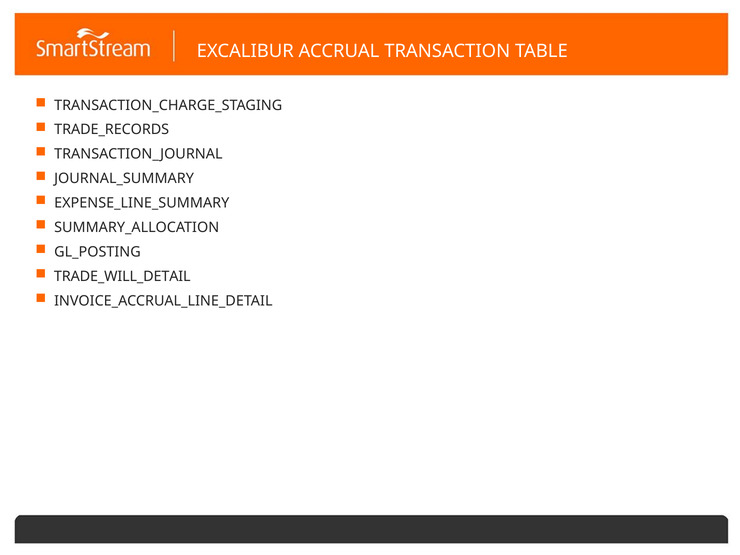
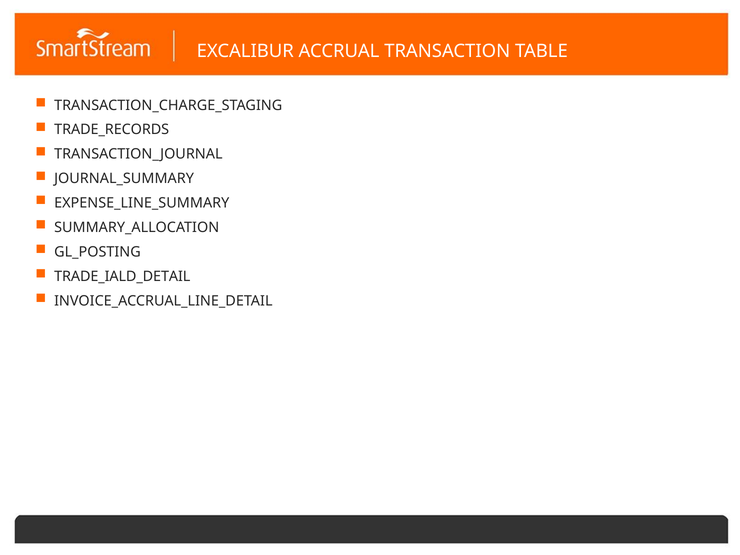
TRADE_WILL_DETAIL: TRADE_WILL_DETAIL -> TRADE_IALD_DETAIL
